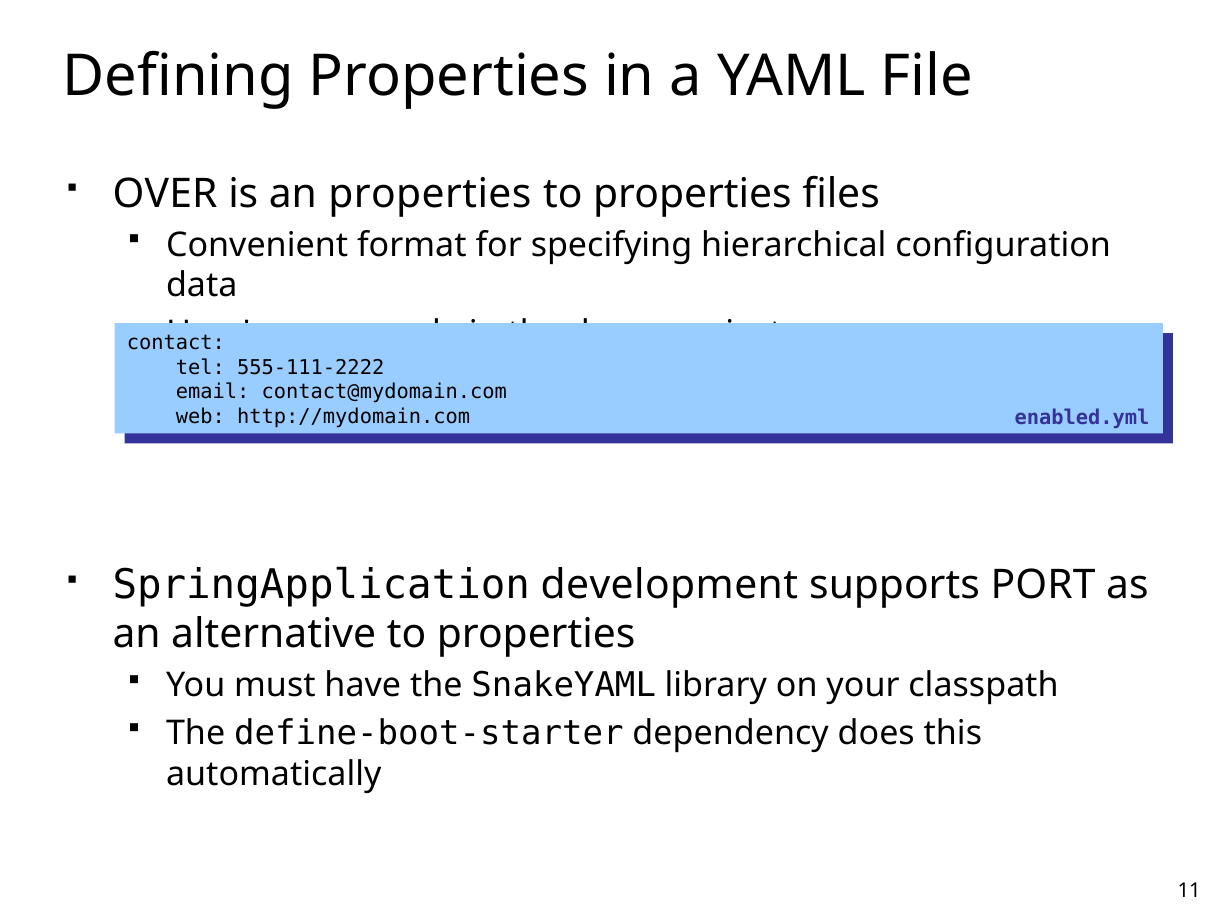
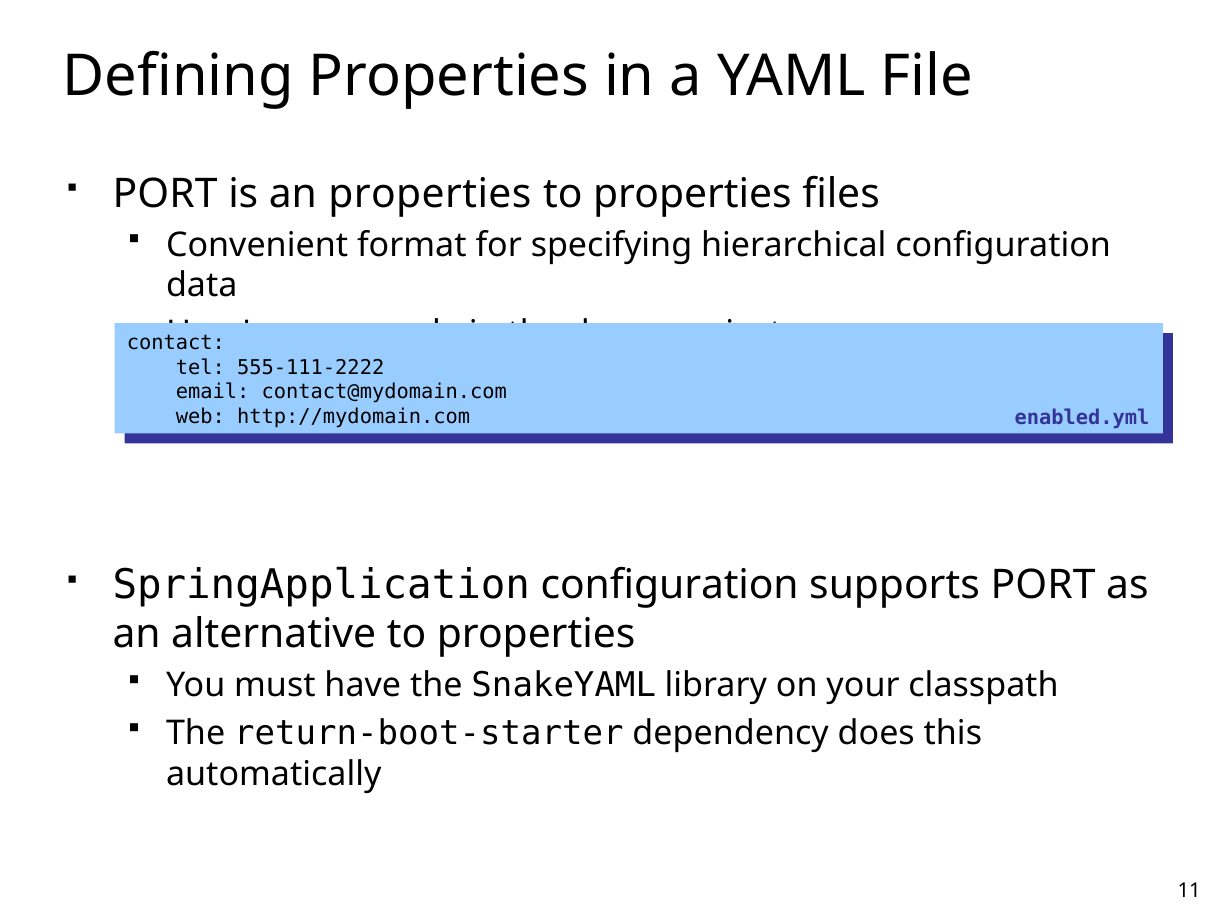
OVER at (165, 194): OVER -> PORT
SpringApplication development: development -> configuration
define-boot-starter: define-boot-starter -> return-boot-starter
